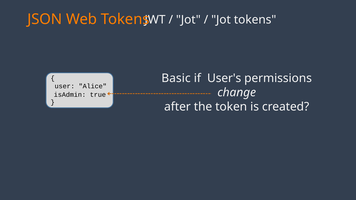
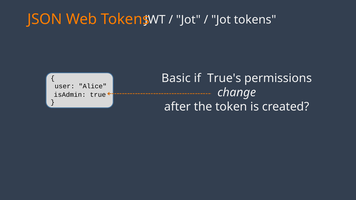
User's: User's -> True's
